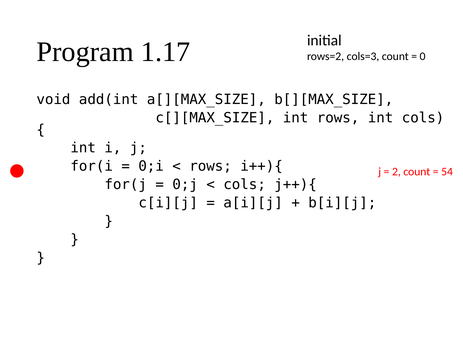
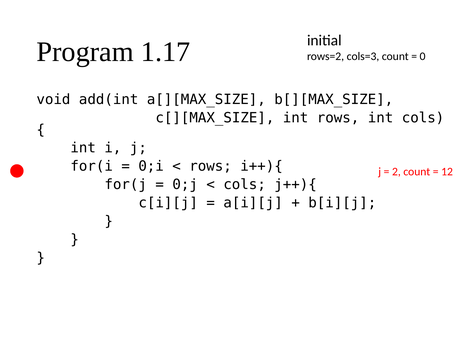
54: 54 -> 12
